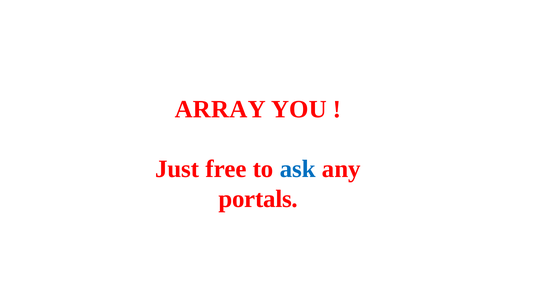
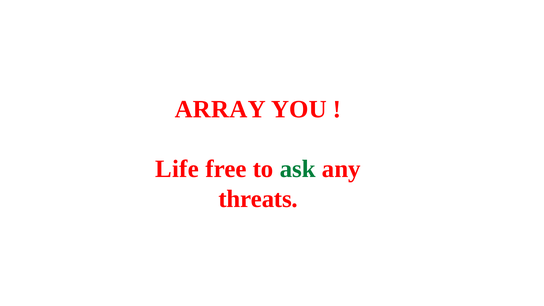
Just: Just -> Life
ask colour: blue -> green
portals: portals -> threats
